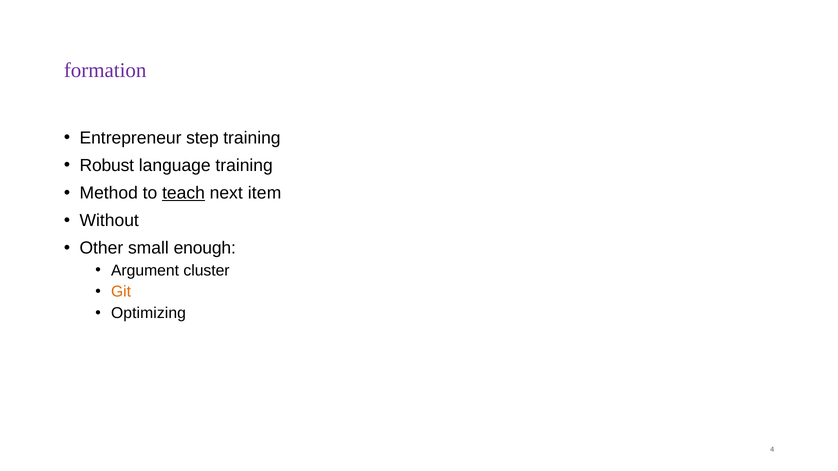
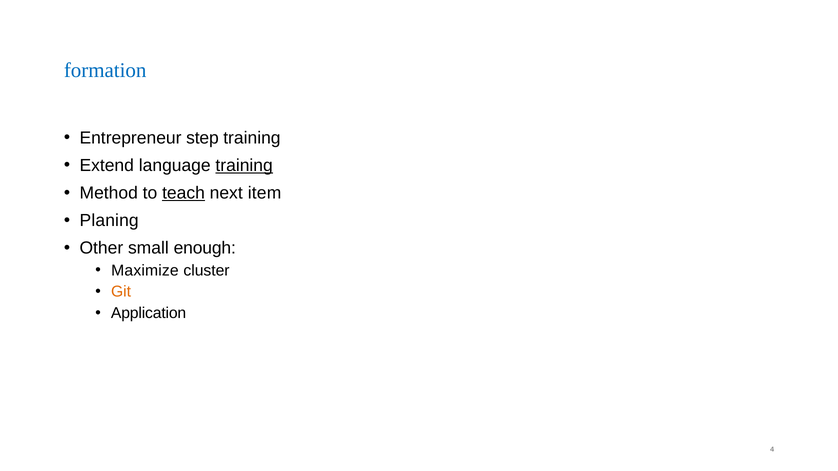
formation colour: purple -> blue
Robust: Robust -> Extend
training at (244, 166) underline: none -> present
Without: Without -> Planing
Argument: Argument -> Maximize
Optimizing: Optimizing -> Application
